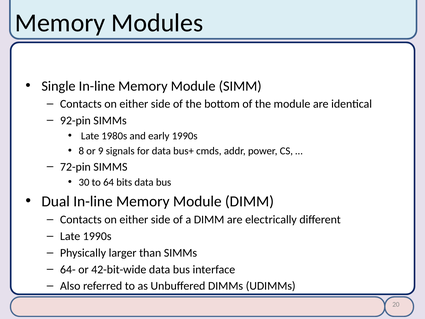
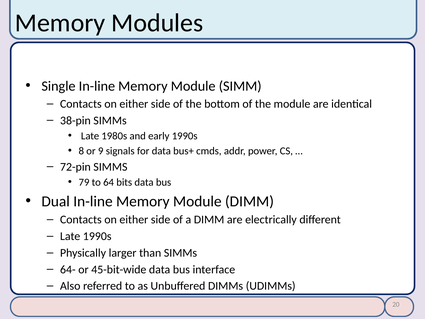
92-pin: 92-pin -> 38-pin
30: 30 -> 79
42-bit-wide: 42-bit-wide -> 45-bit-wide
